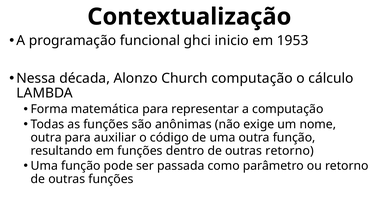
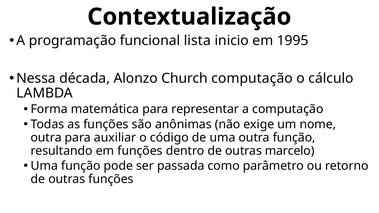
ghci: ghci -> lista
1953: 1953 -> 1995
outras retorno: retorno -> marcelo
